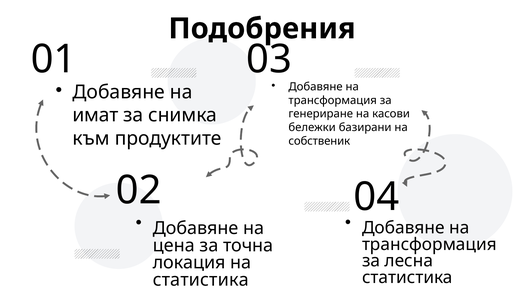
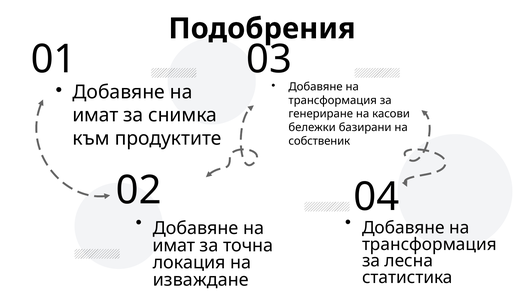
цена at (174, 245): цена -> имат
статистика at (201, 280): статистика -> изваждане
